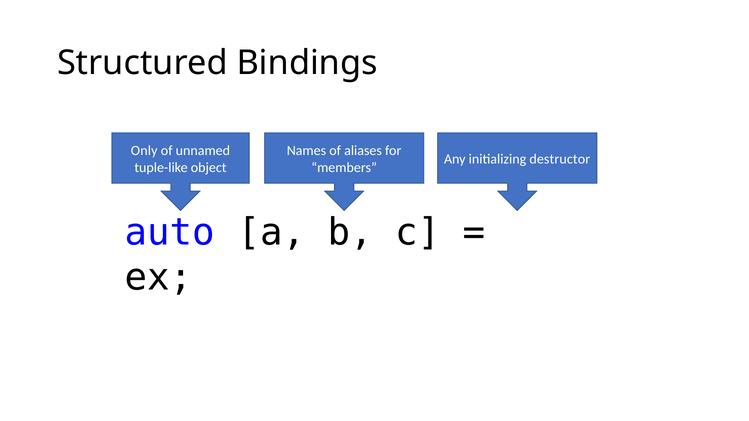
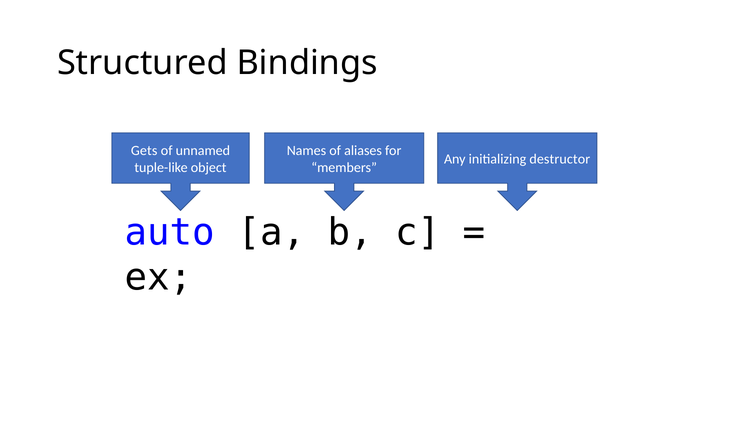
Only: Only -> Gets
